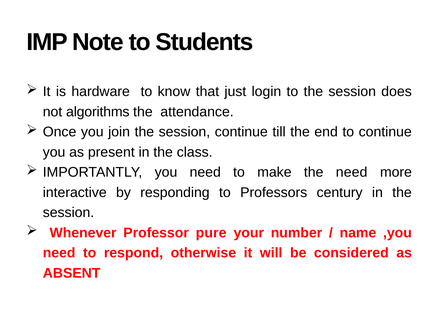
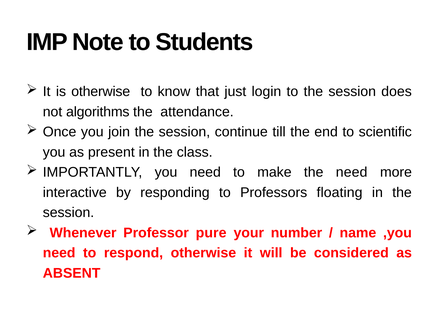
is hardware: hardware -> otherwise
to continue: continue -> scientific
century: century -> floating
